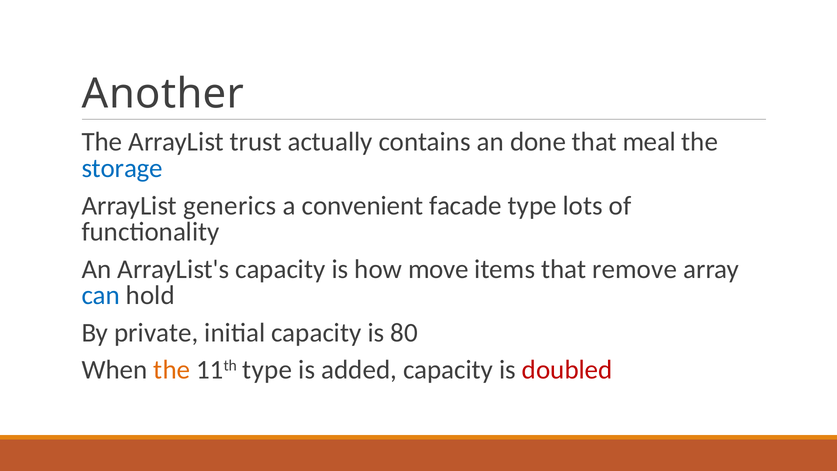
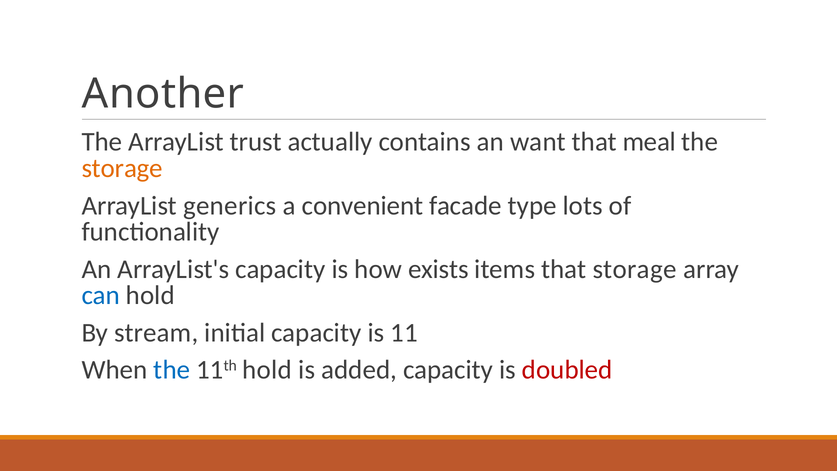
done: done -> want
storage at (122, 168) colour: blue -> orange
move: move -> exists
that remove: remove -> storage
private: private -> stream
80: 80 -> 11
the at (172, 370) colour: orange -> blue
11th type: type -> hold
